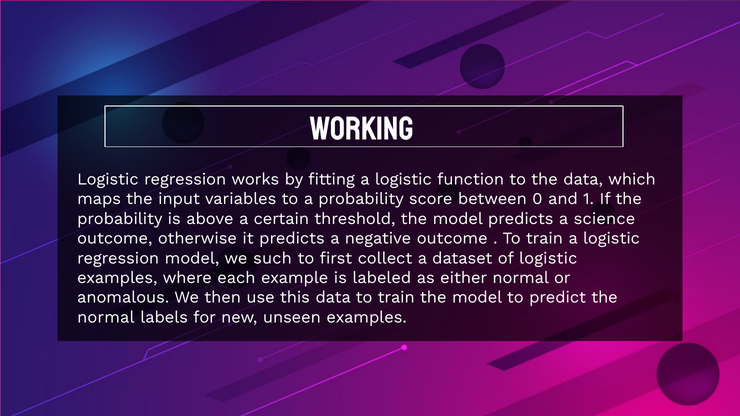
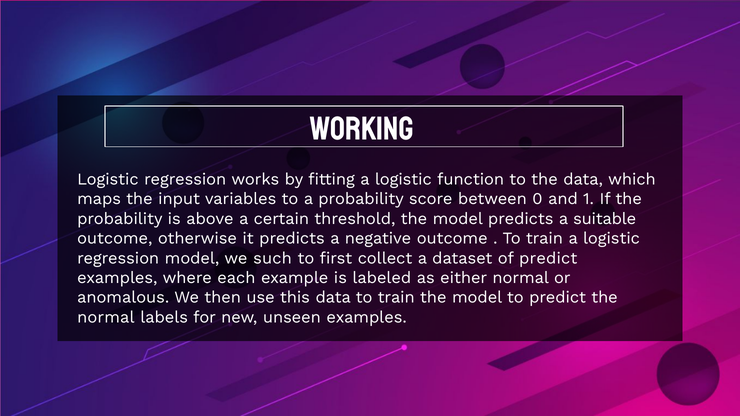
science: science -> suitable
of logistic: logistic -> predict
